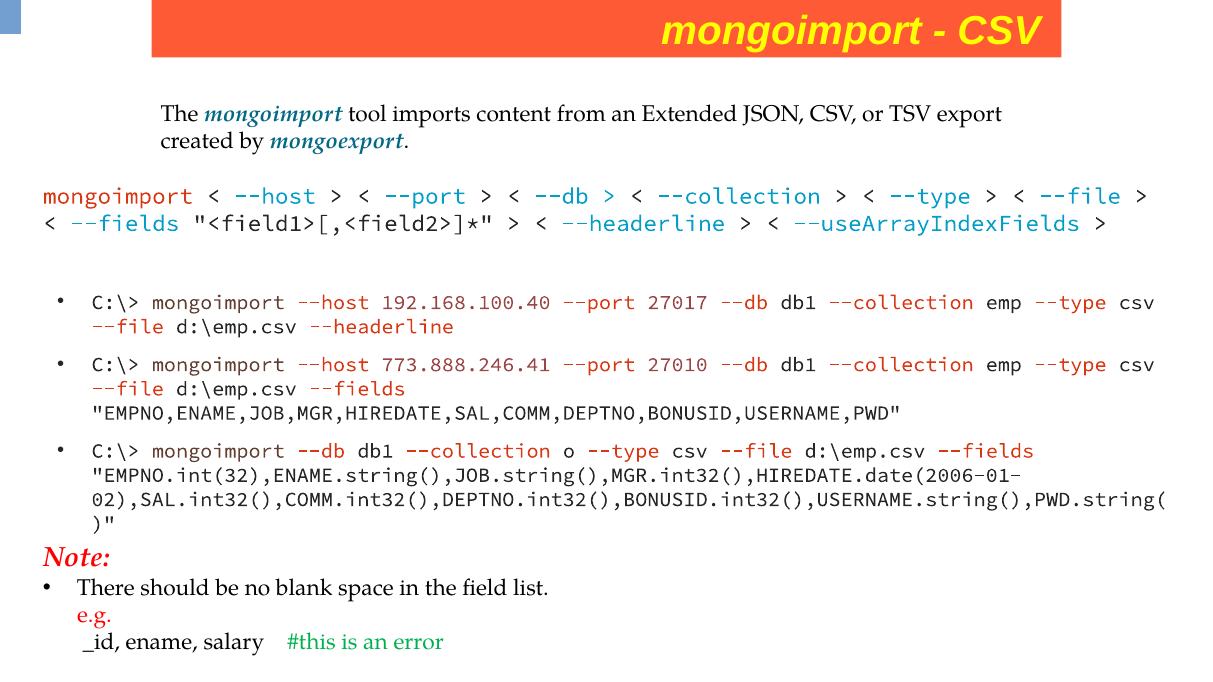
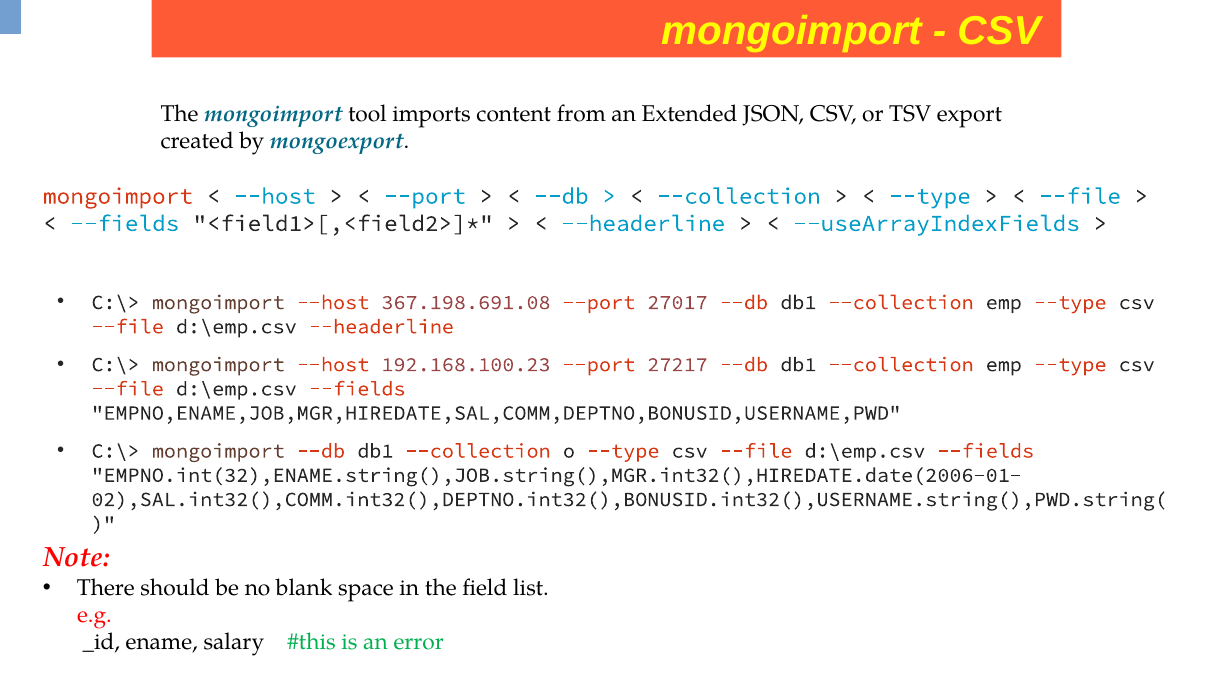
192.168.100.40: 192.168.100.40 -> 367.198.691.08
773.888.246.41: 773.888.246.41 -> 192.168.100.23
27010: 27010 -> 27217
